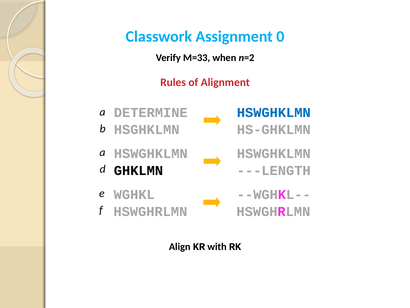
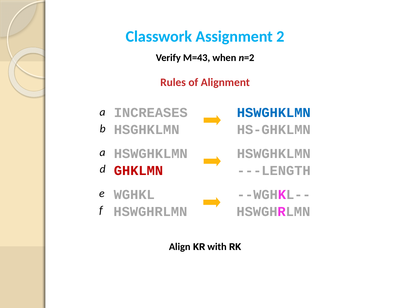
0: 0 -> 2
M=33: M=33 -> M=43
DETERMINE: DETERMINE -> INCREASES
GHKLMN colour: black -> red
